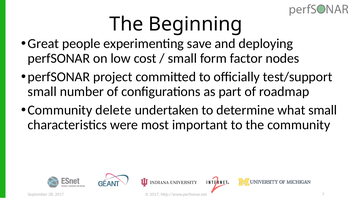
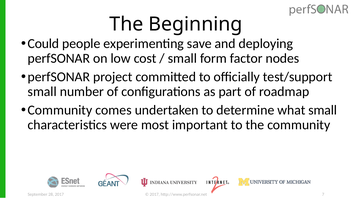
Great: Great -> Could
delete: delete -> comes
